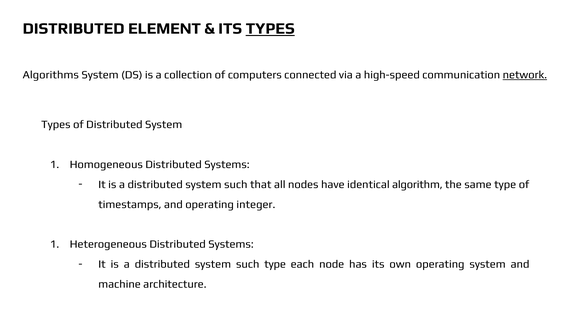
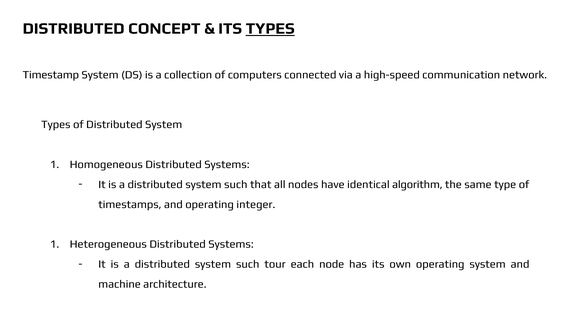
ELEMENT: ELEMENT -> CONCEPT
Algorithms: Algorithms -> Timestamp
network underline: present -> none
such type: type -> tour
